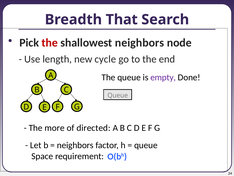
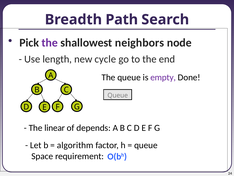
That: That -> Path
the at (50, 43) colour: red -> purple
more: more -> linear
directed: directed -> depends
neighbors at (75, 145): neighbors -> algorithm
